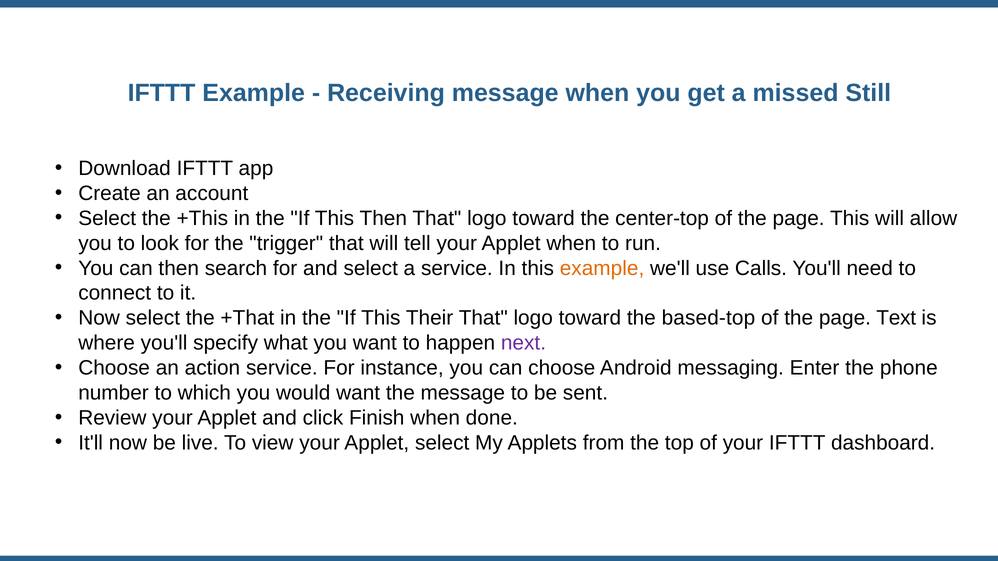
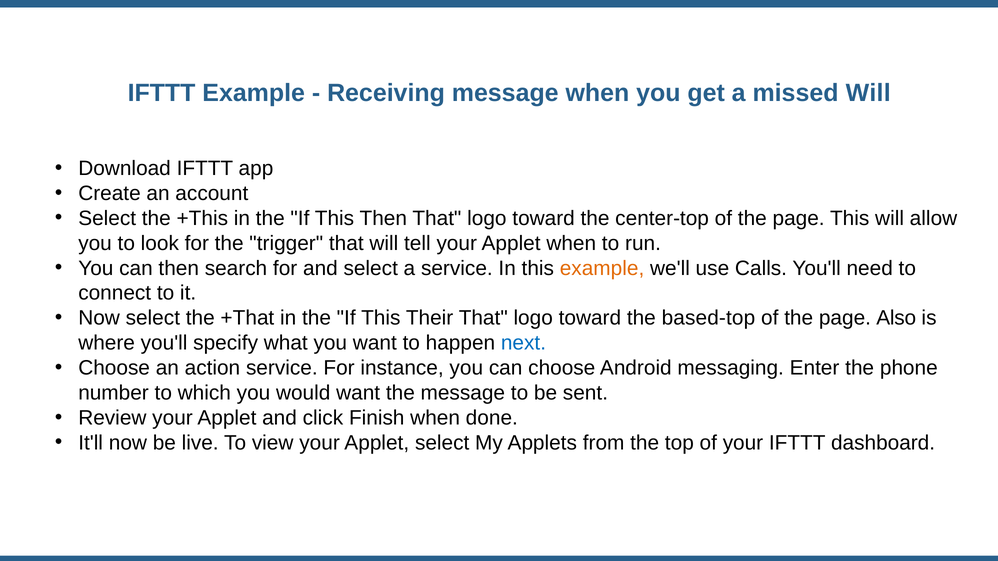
missed Still: Still -> Will
Text: Text -> Also
next colour: purple -> blue
